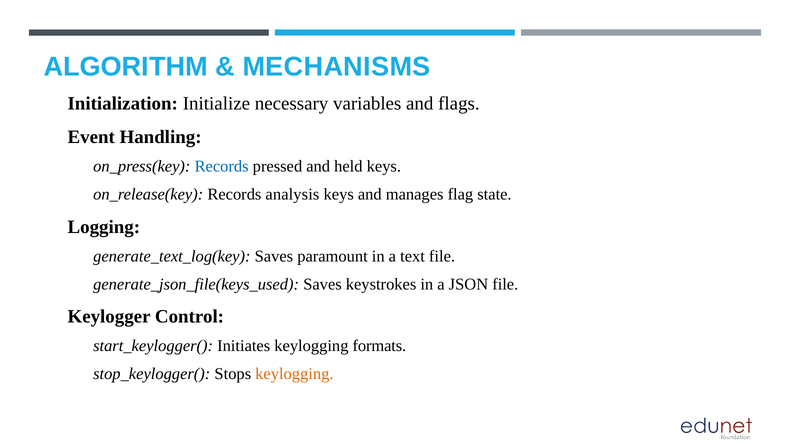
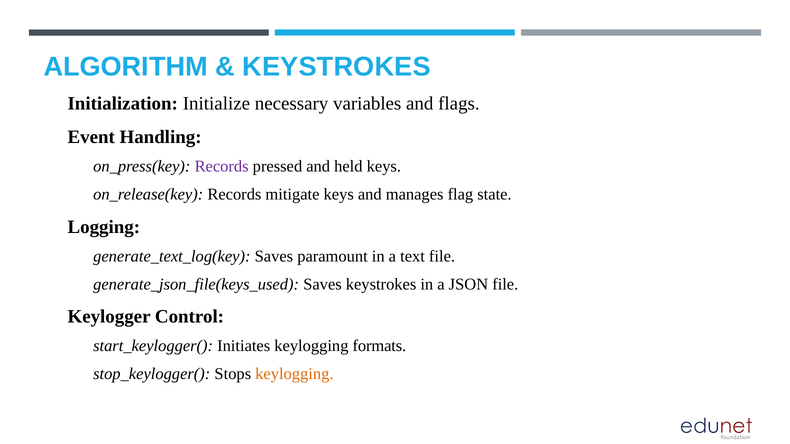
MECHANISMS at (337, 67): MECHANISMS -> KEYSTROKES
Records at (222, 167) colour: blue -> purple
analysis: analysis -> mitigate
